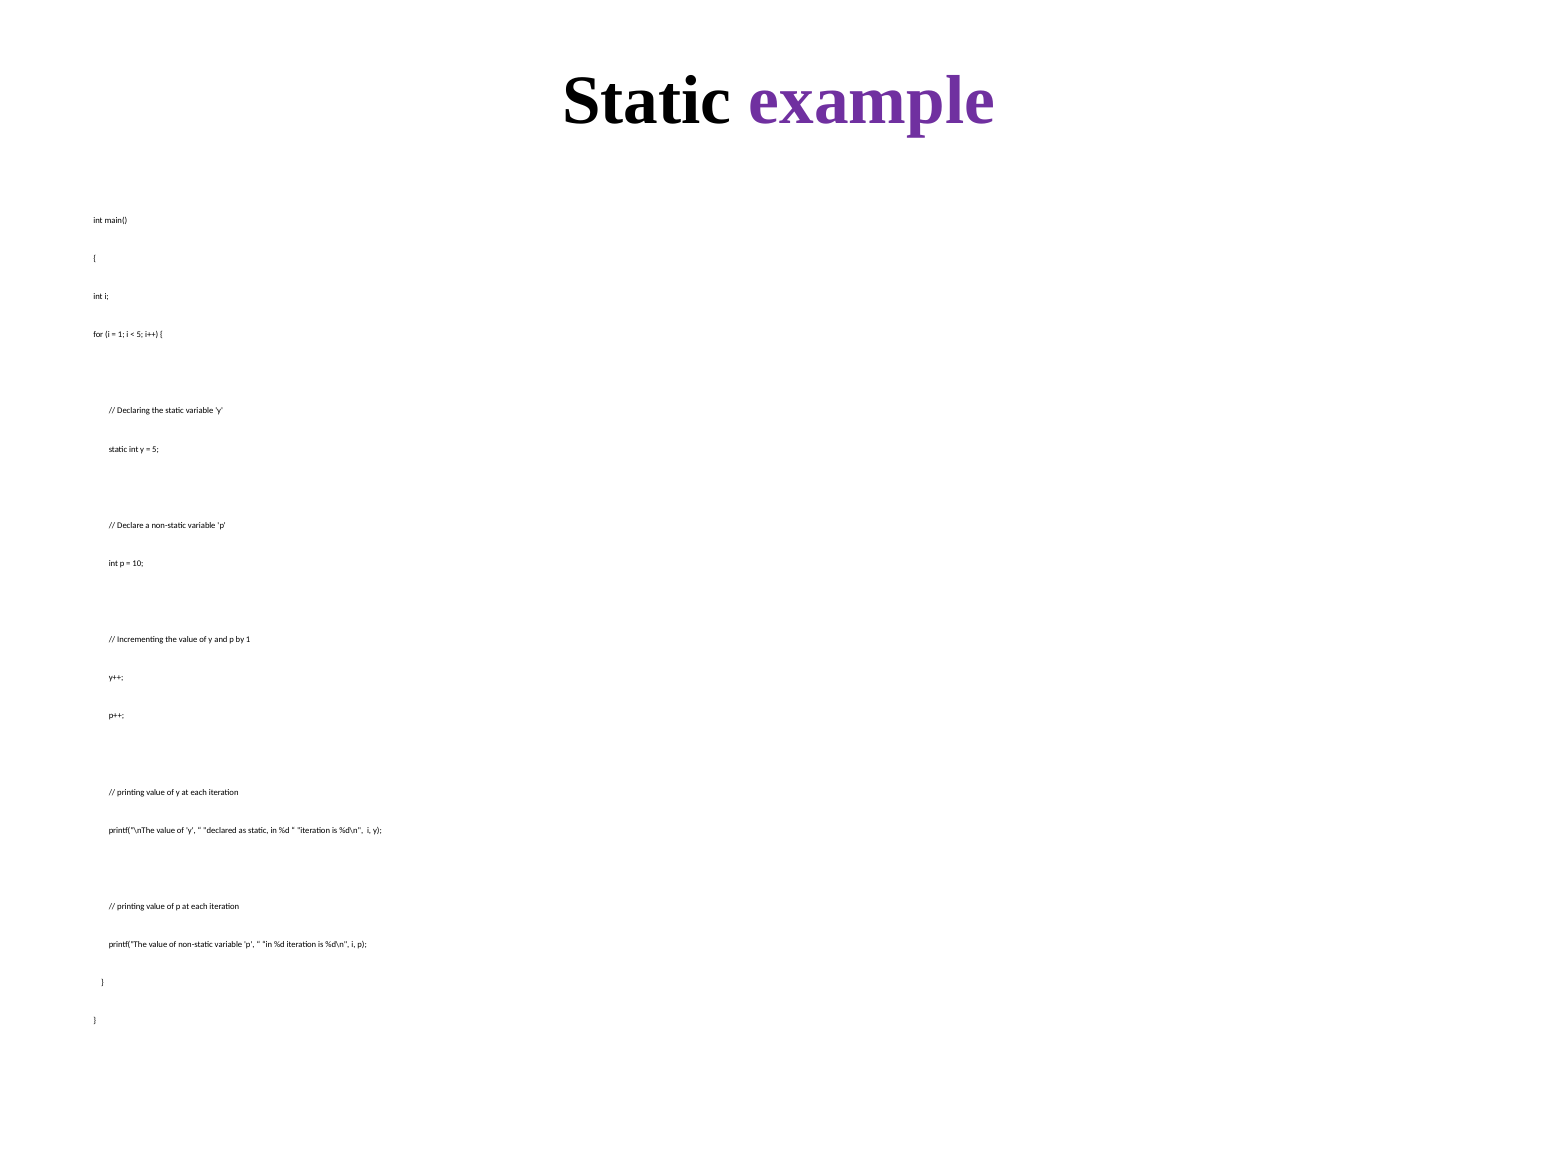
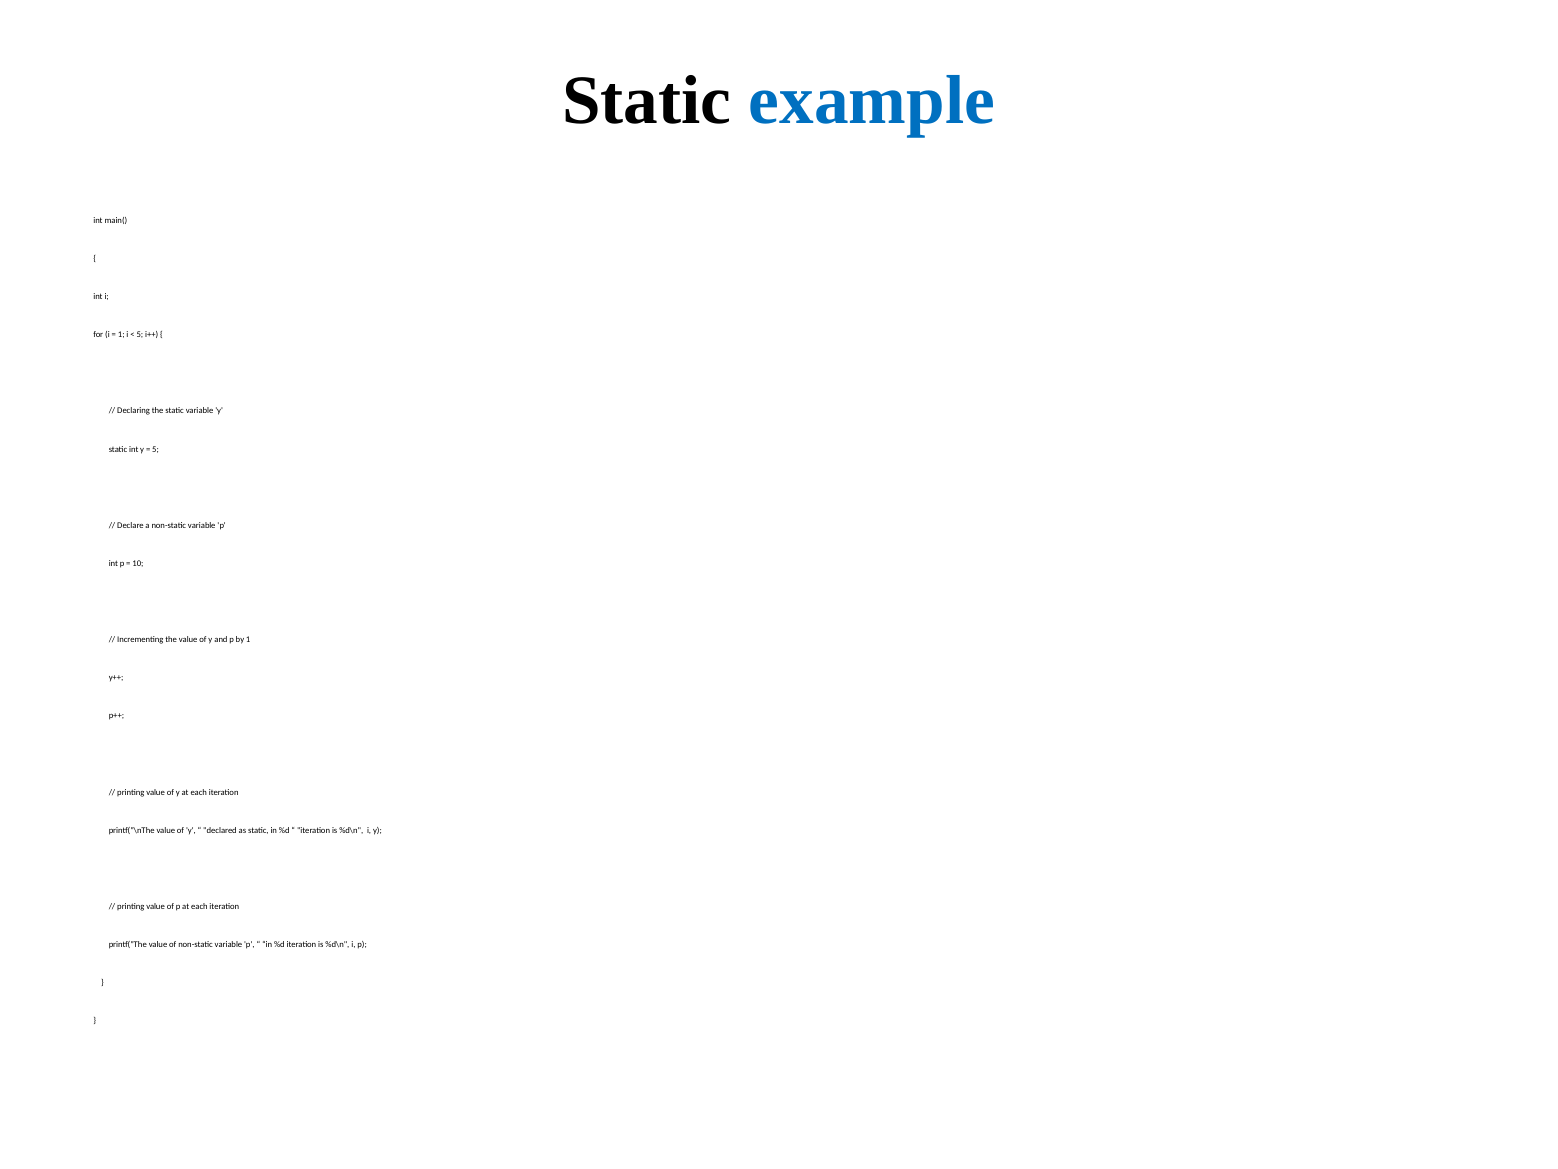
example colour: purple -> blue
